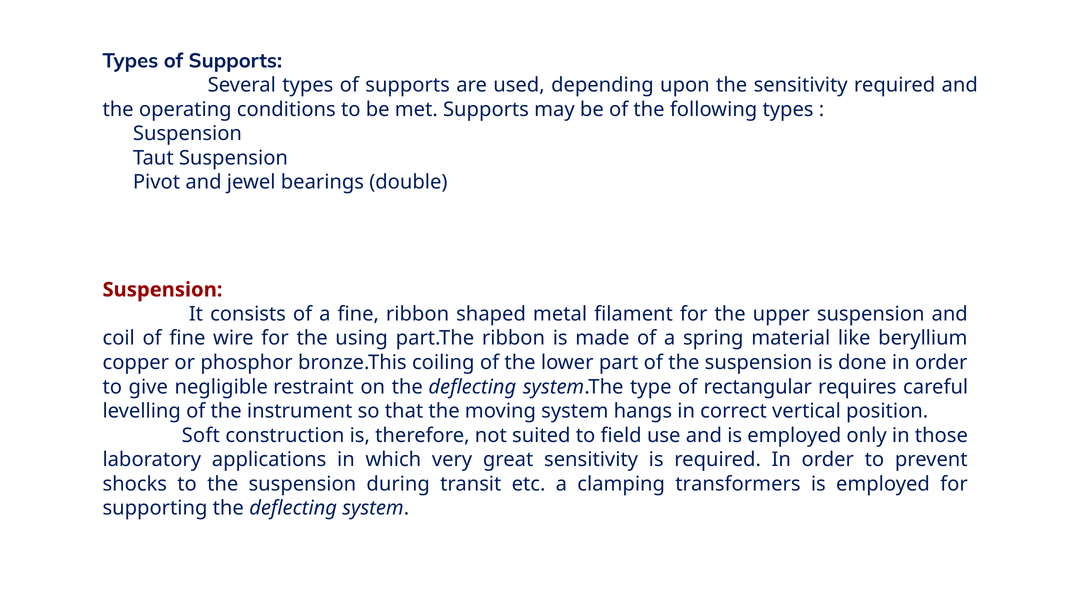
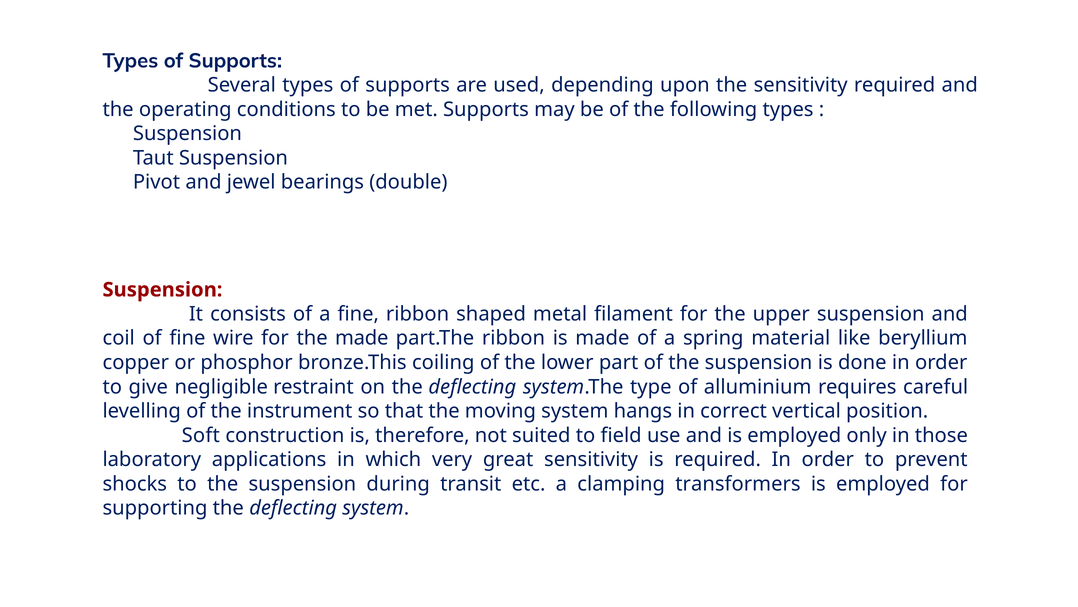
the using: using -> made
rectangular: rectangular -> alluminium
